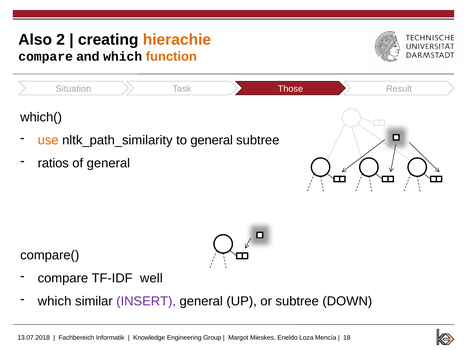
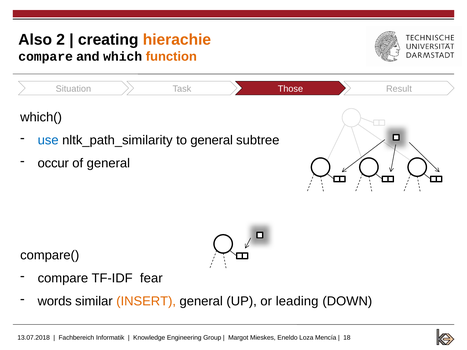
use colour: orange -> blue
ratios: ratios -> occur
well: well -> fear
which at (55, 302): which -> words
INSERT colour: purple -> orange
or subtree: subtree -> leading
